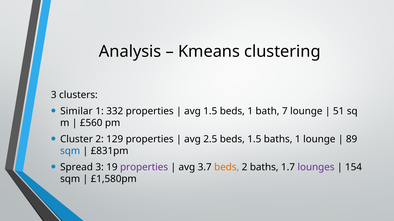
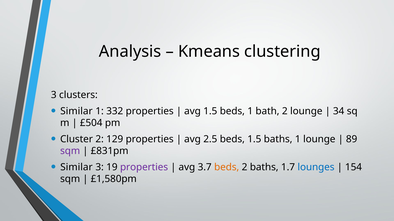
bath 7: 7 -> 2
51: 51 -> 34
£560: £560 -> £504
sqm at (70, 151) colour: blue -> purple
Spread at (77, 168): Spread -> Similar
lounges colour: purple -> blue
